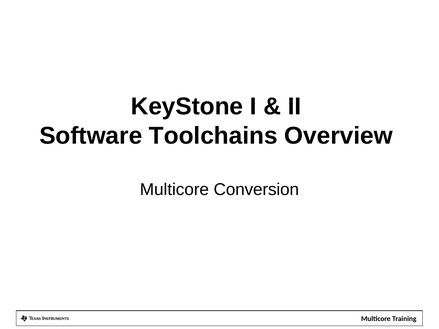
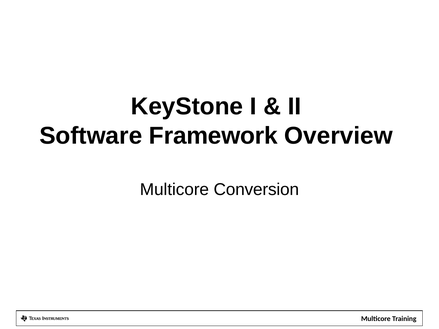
Toolchains: Toolchains -> Framework
